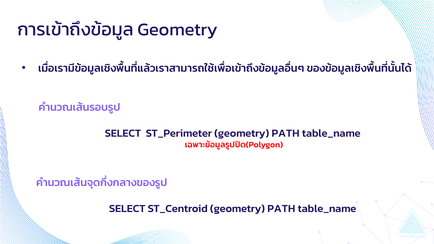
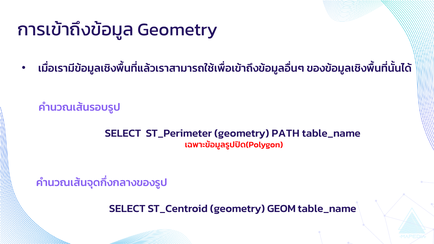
ST_Centroid geometry PATH: PATH -> GEOM
